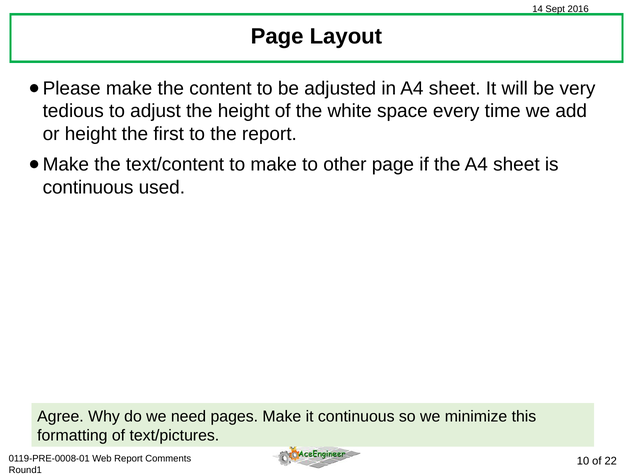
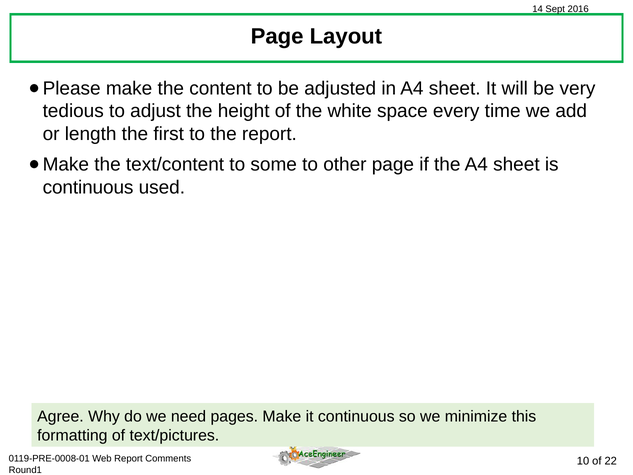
or height: height -> length
to make: make -> some
